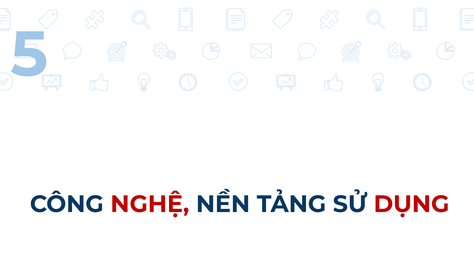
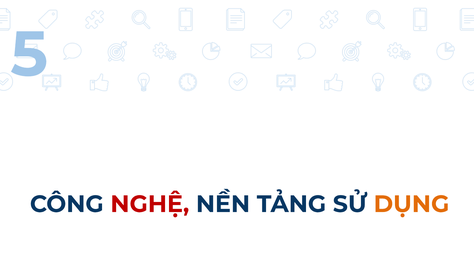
DỤNG colour: red -> orange
